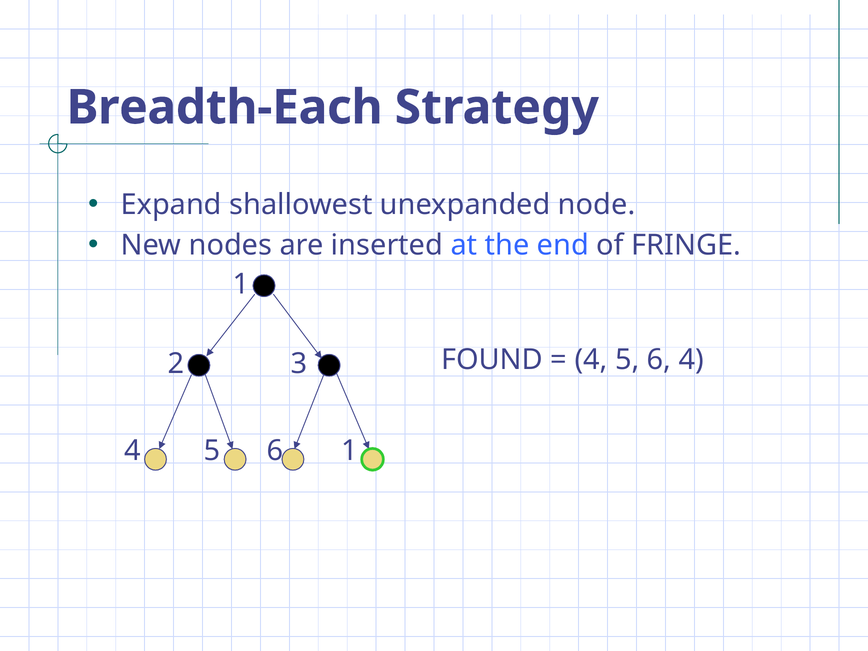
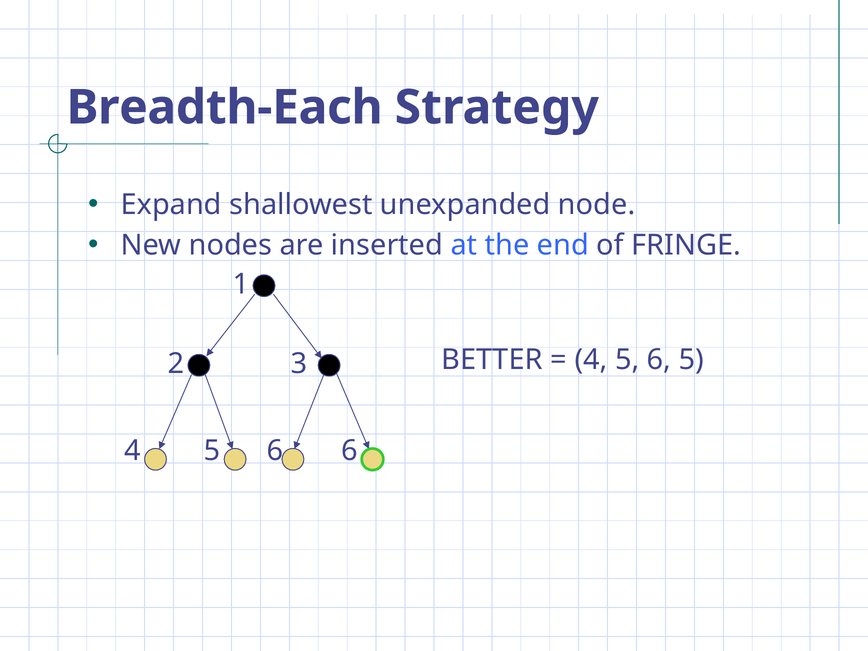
FOUND: FOUND -> BETTER
6 4: 4 -> 5
6 1: 1 -> 6
